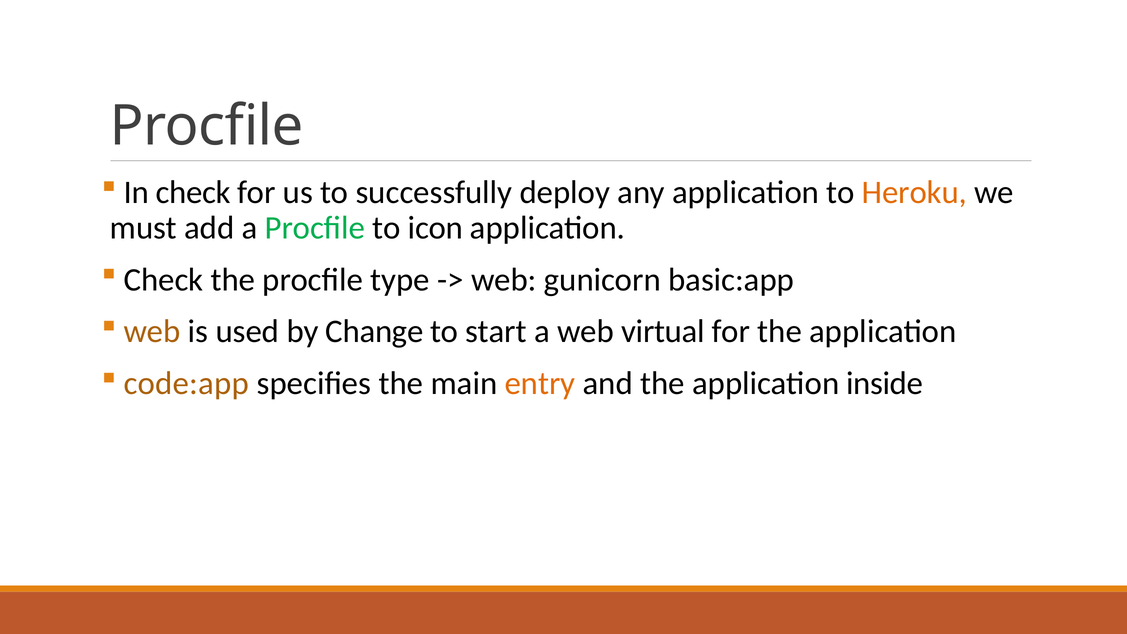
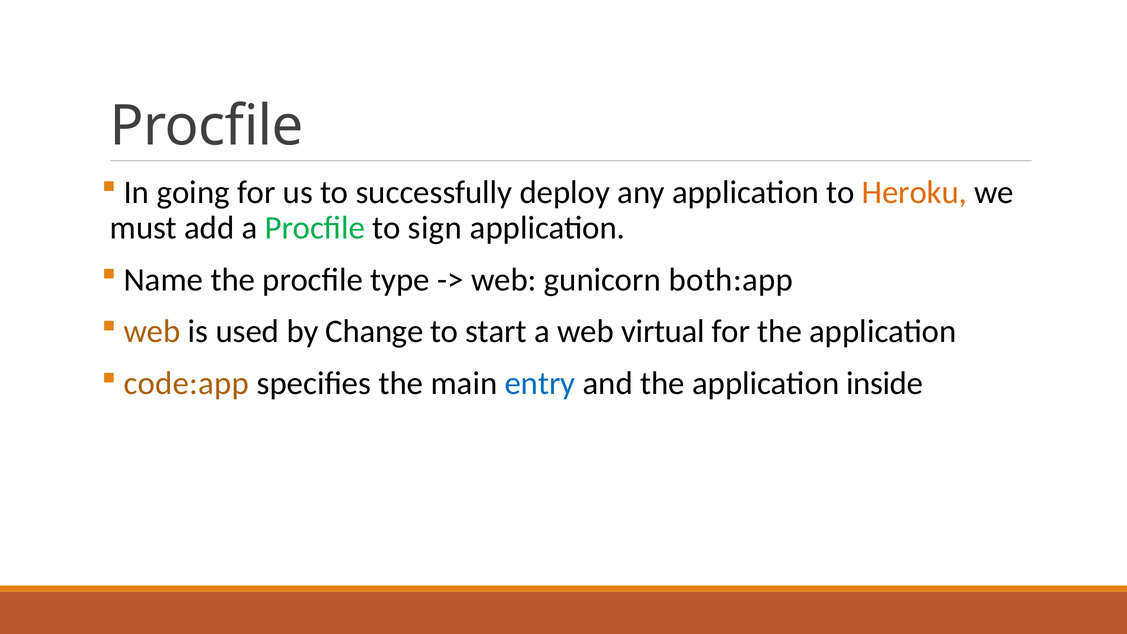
In check: check -> going
icon: icon -> sign
Check at (164, 280): Check -> Name
basic:app: basic:app -> both:app
entry colour: orange -> blue
